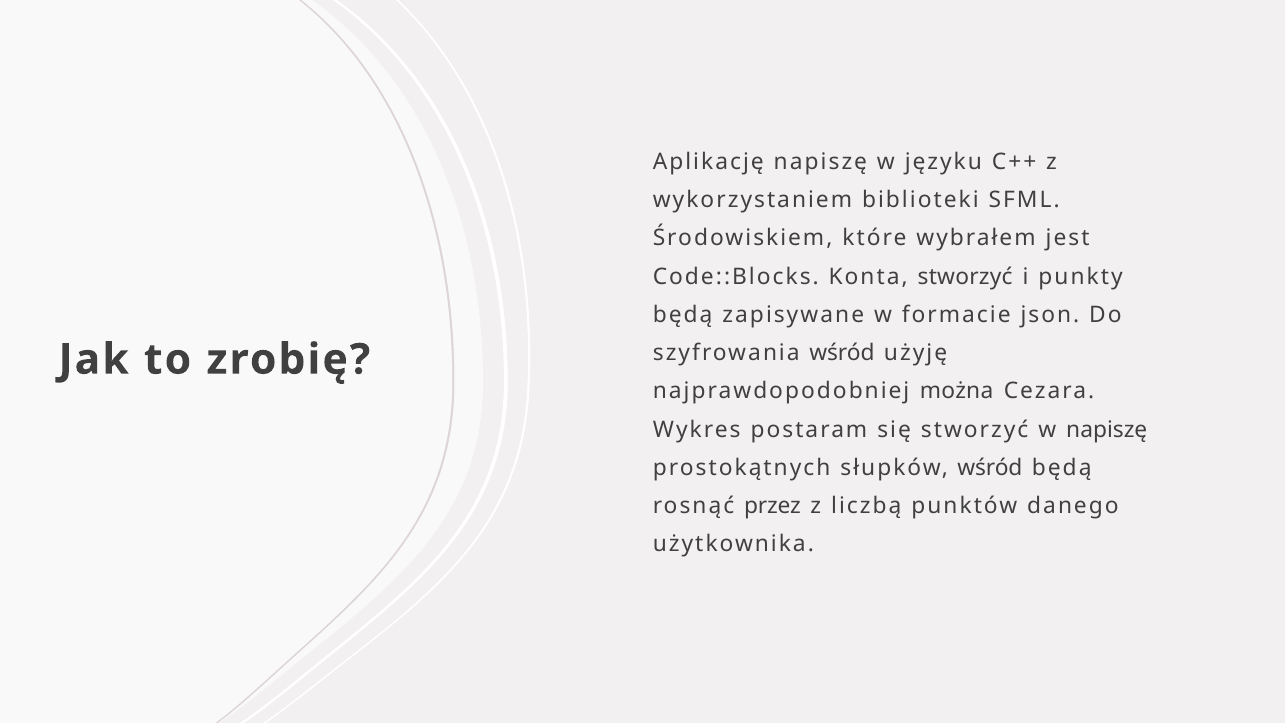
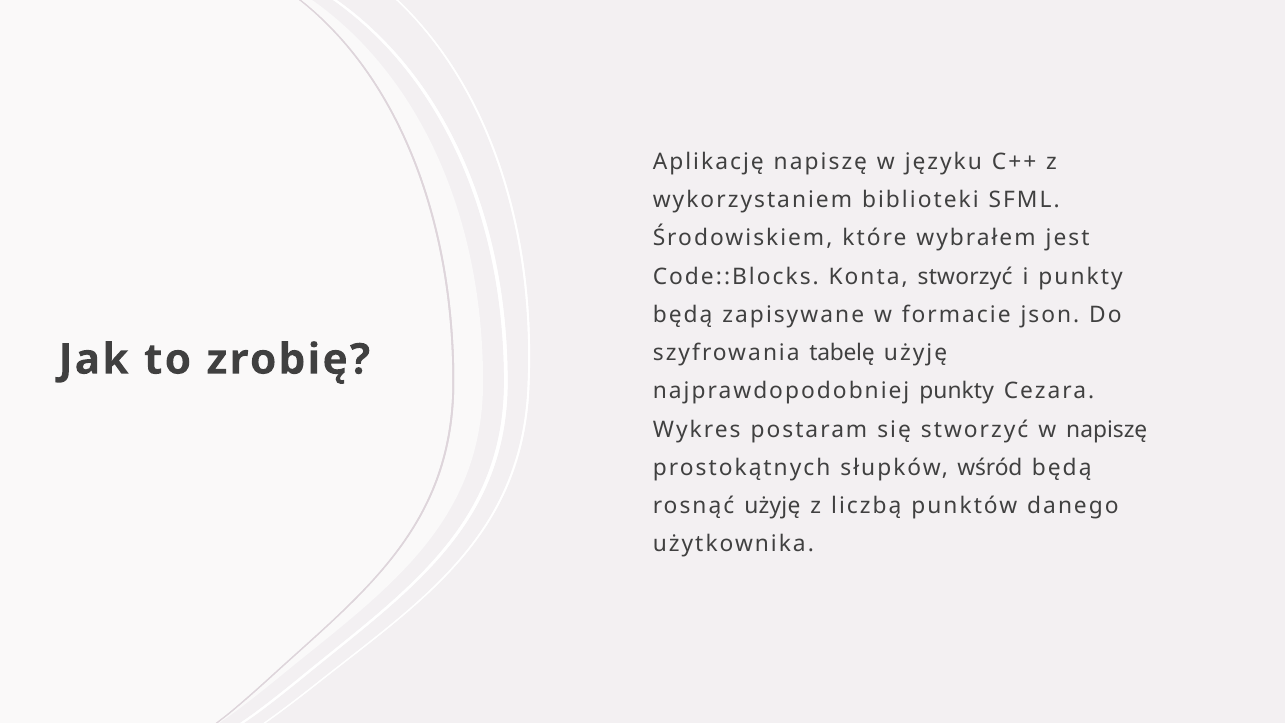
szyfrowania wśród: wśród -> tabelę
najprawdopodobniej można: można -> punkty
rosnąć przez: przez -> użyję
